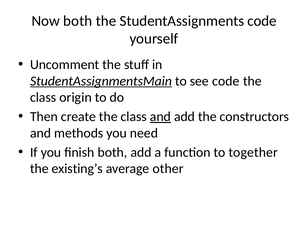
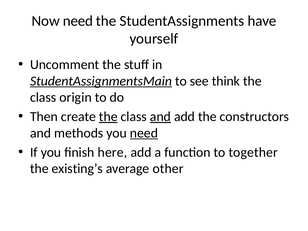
Now both: both -> need
StudentAssignments code: code -> have
see code: code -> think
the at (108, 117) underline: none -> present
need at (144, 133) underline: none -> present
finish both: both -> here
